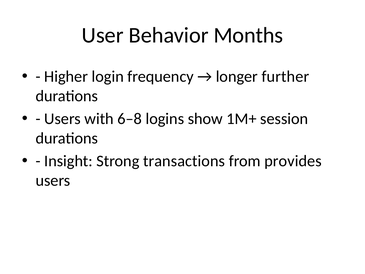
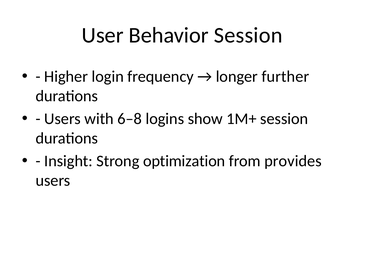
Behavior Months: Months -> Session
transactions: transactions -> optimization
